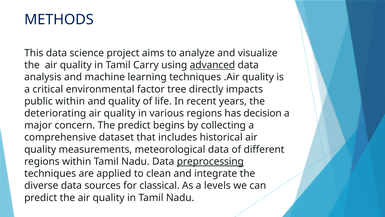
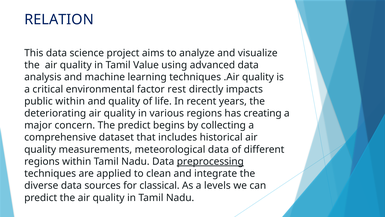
METHODS: METHODS -> RELATION
Carry: Carry -> Value
advanced underline: present -> none
tree: tree -> rest
decision: decision -> creating
